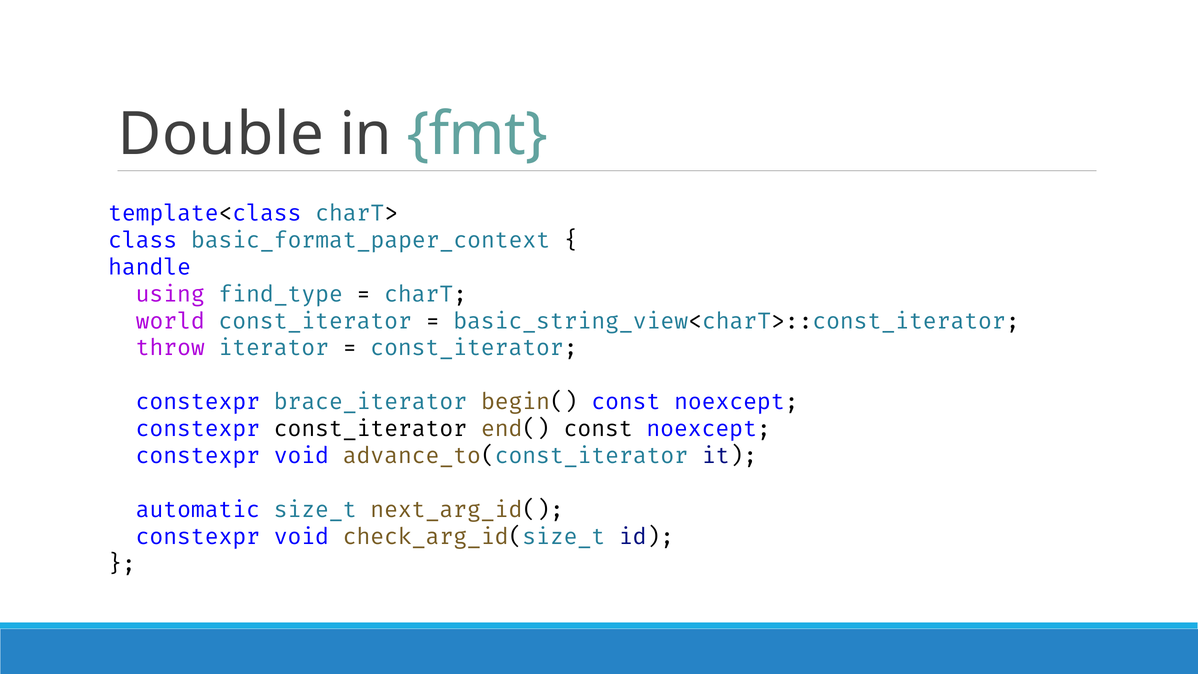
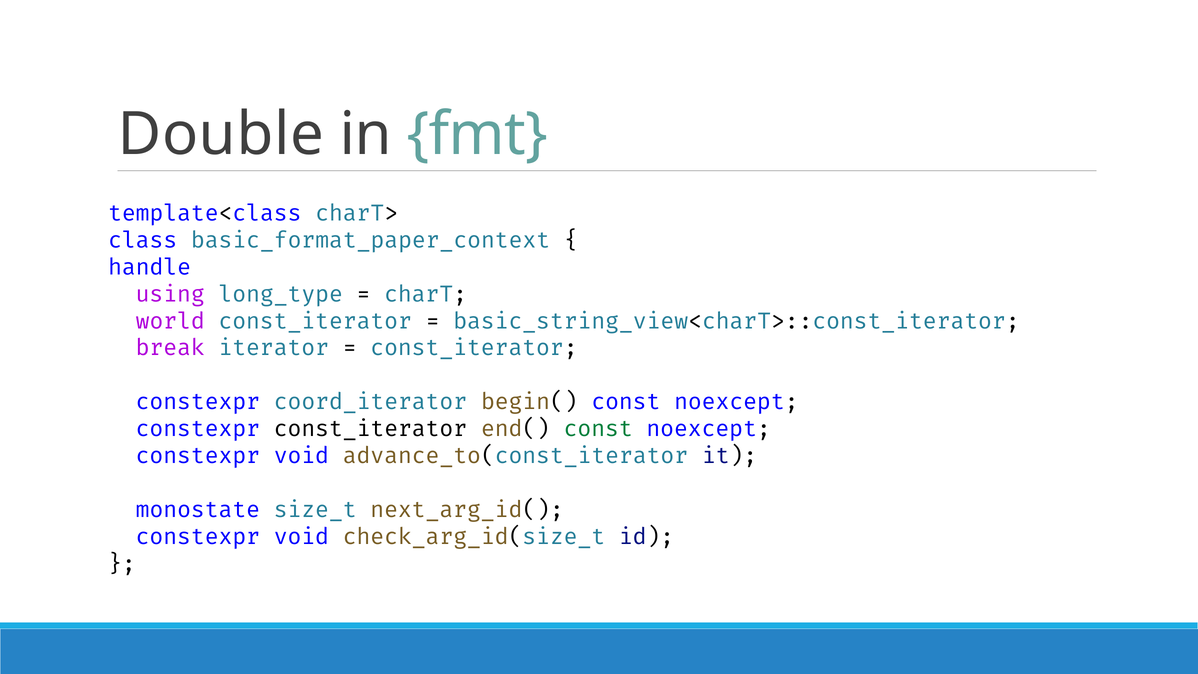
find_type: find_type -> long_type
throw: throw -> break
brace_iterator: brace_iterator -> coord_iterator
const at (598, 429) colour: black -> green
automatic: automatic -> monostate
